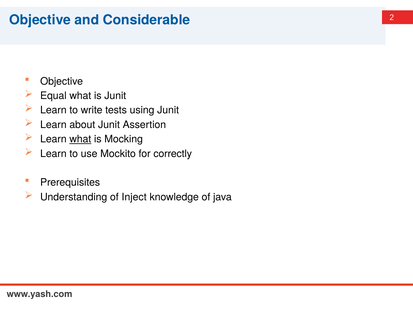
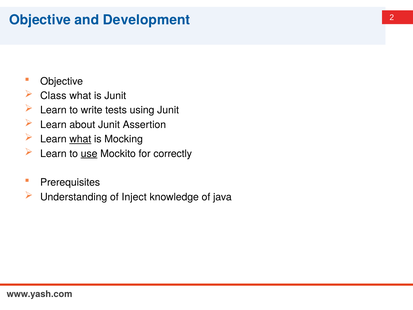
Considerable: Considerable -> Development
Equal: Equal -> Class
use underline: none -> present
